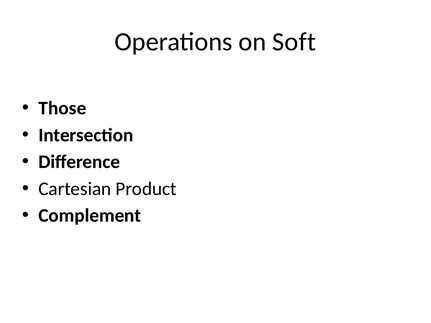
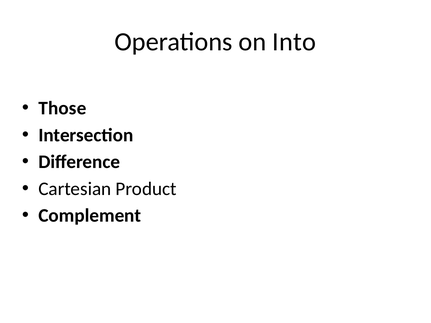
Soft: Soft -> Into
